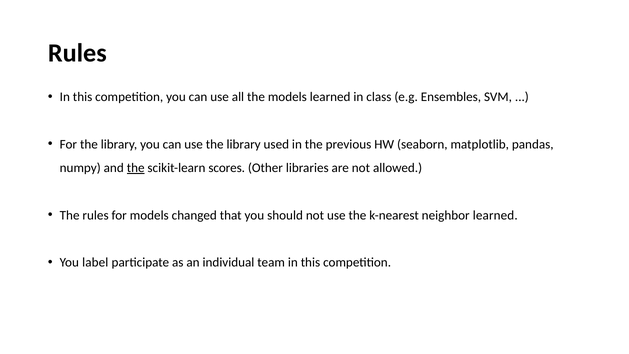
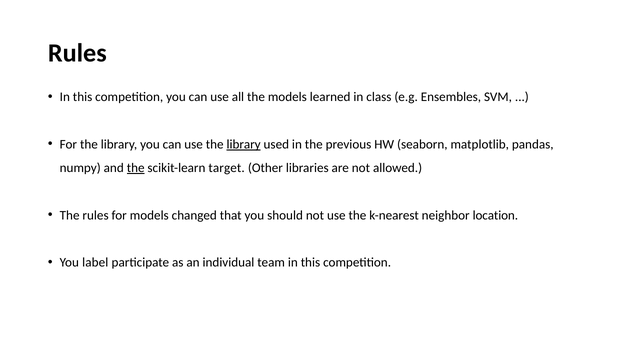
library at (244, 144) underline: none -> present
scores: scores -> target
neighbor learned: learned -> location
